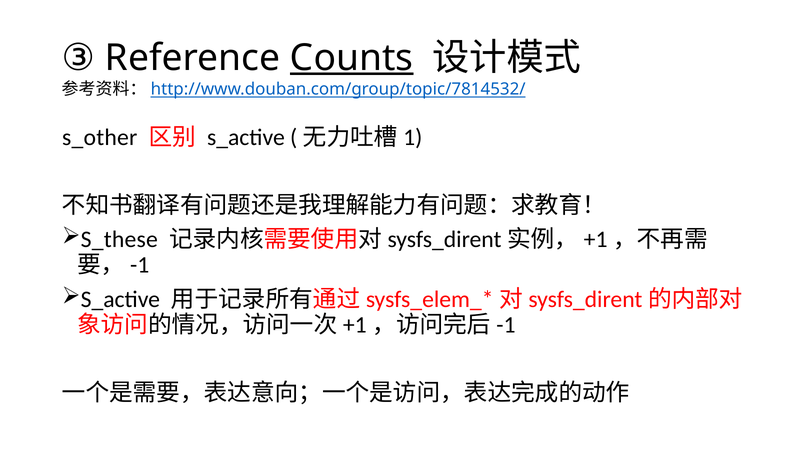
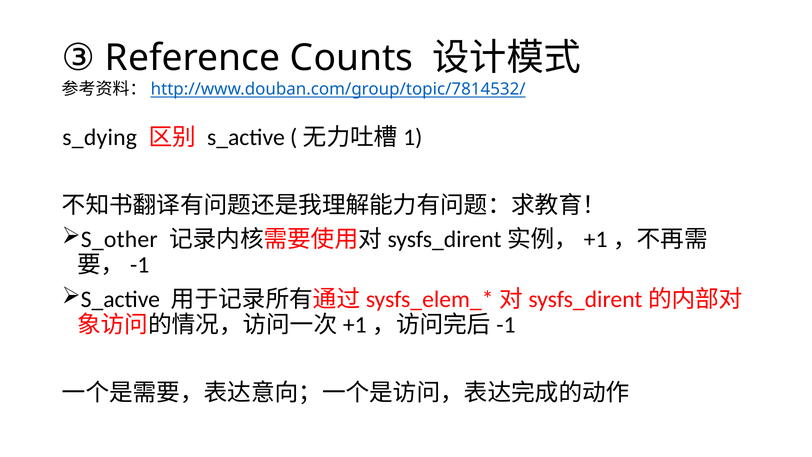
Counts underline: present -> none
s_other: s_other -> s_dying
S_these: S_these -> S_other
